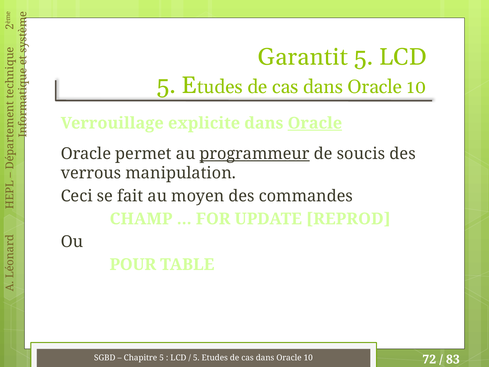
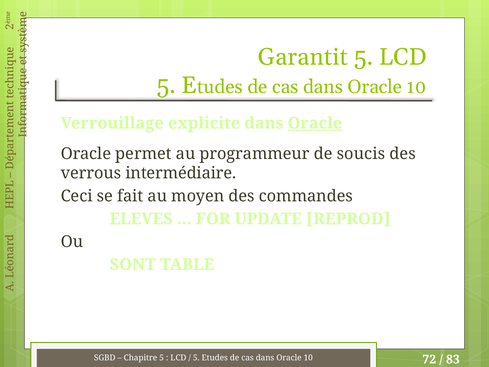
programmeur underline: present -> none
manipulation: manipulation -> intermédiaire
CHAMP: CHAMP -> ELEVES
POUR: POUR -> SONT
